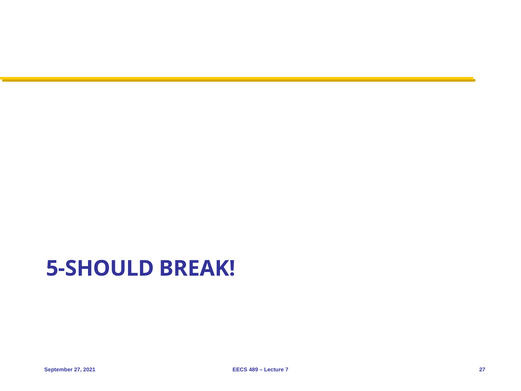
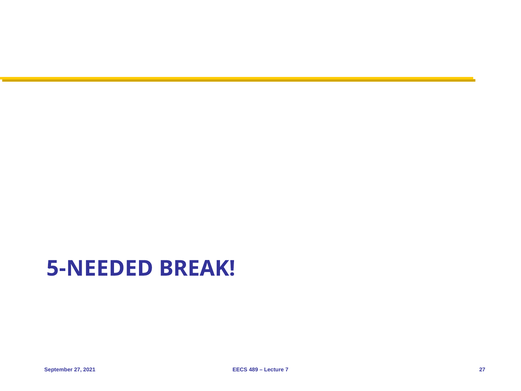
5-SHOULD: 5-SHOULD -> 5-NEEDED
